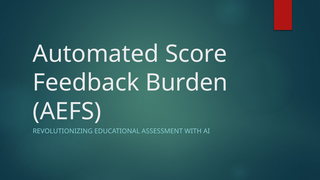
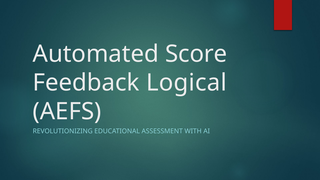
Burden: Burden -> Logical
